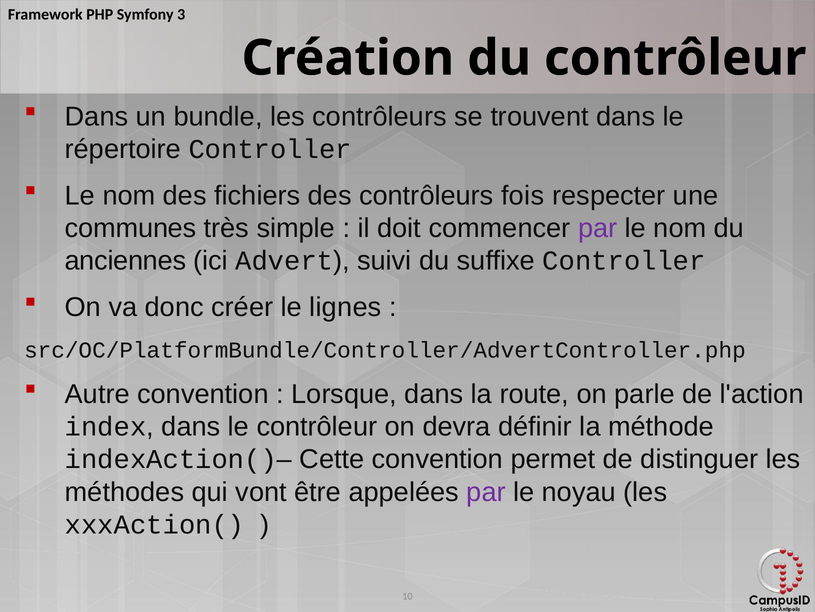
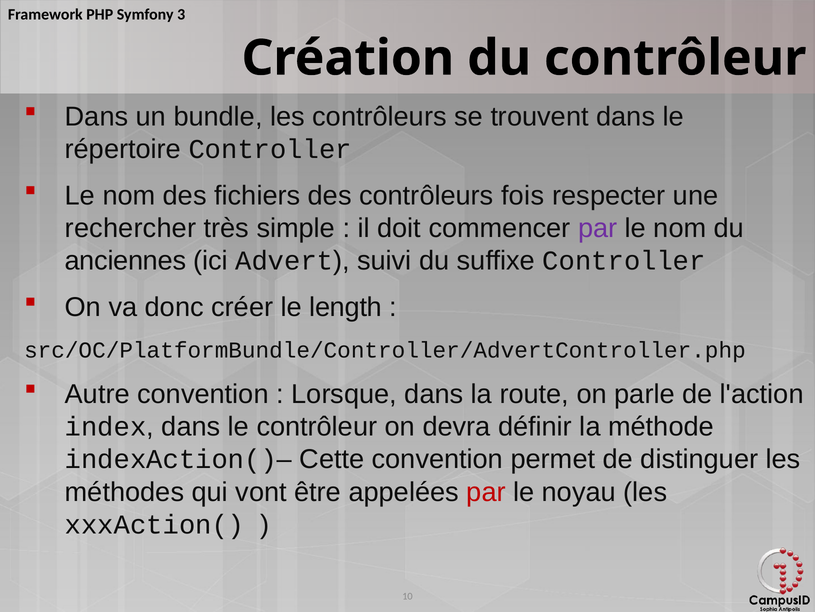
communes: communes -> rechercher
lignes: lignes -> length
par at (486, 491) colour: purple -> red
